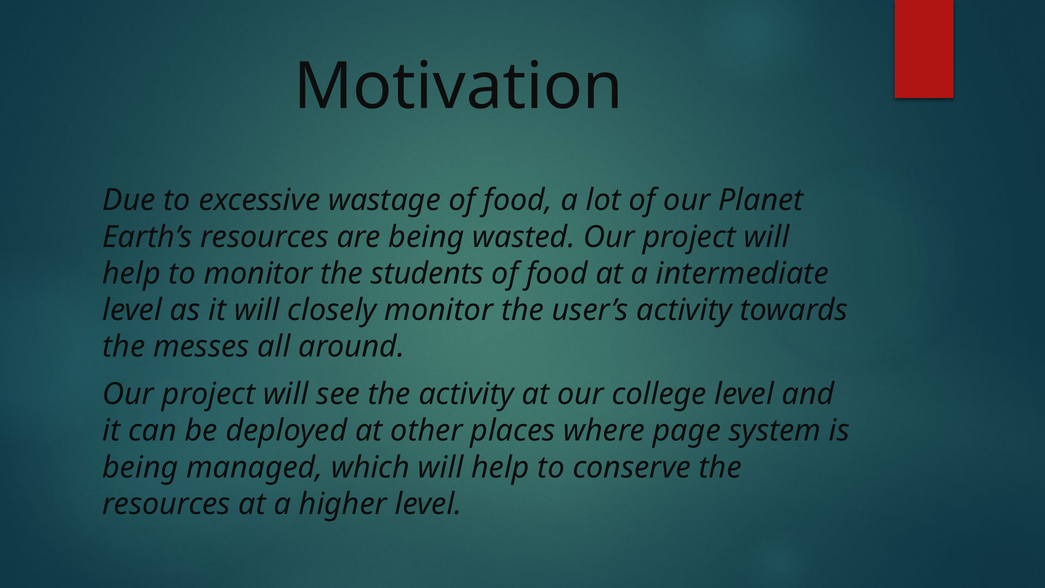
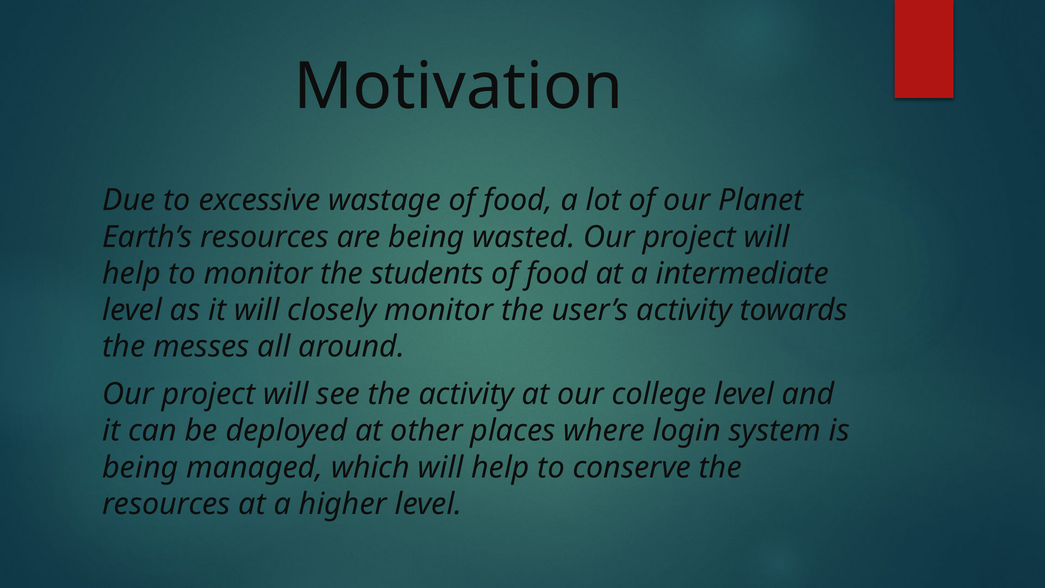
page: page -> login
